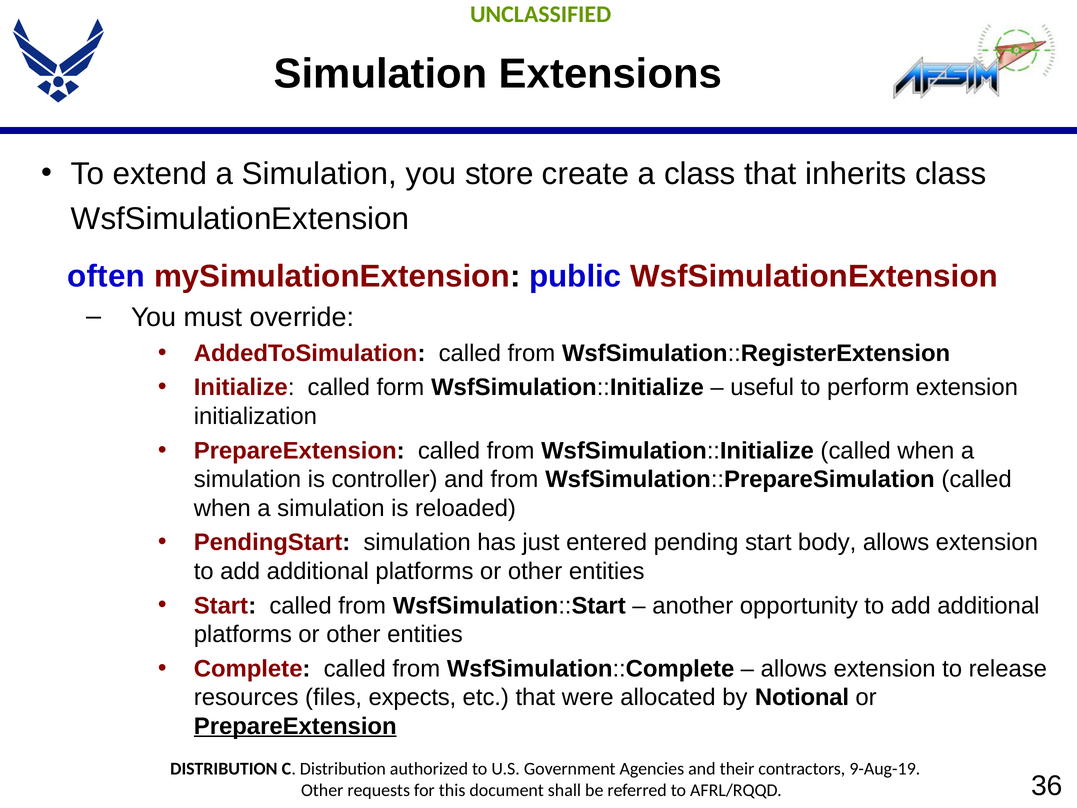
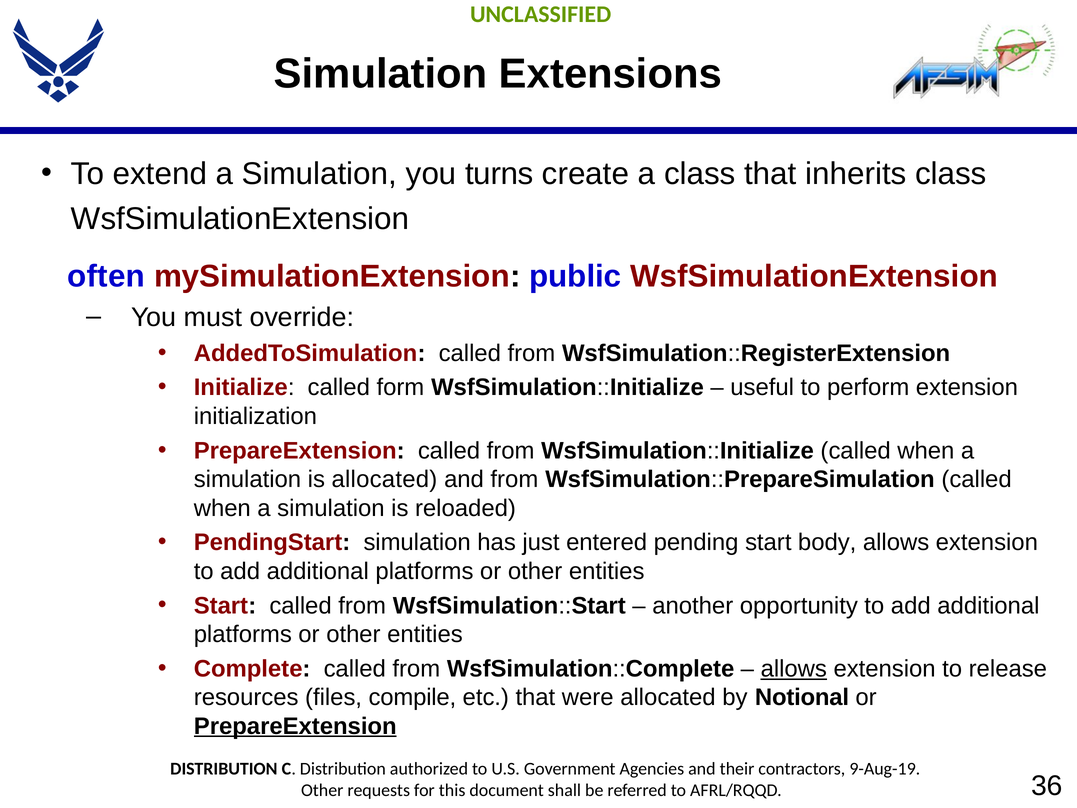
store: store -> turns
is controller: controller -> allocated
allows at (794, 669) underline: none -> present
expects: expects -> compile
